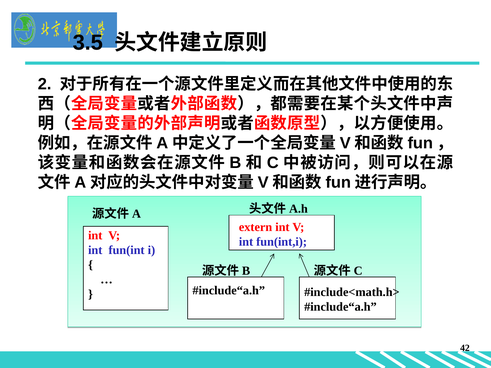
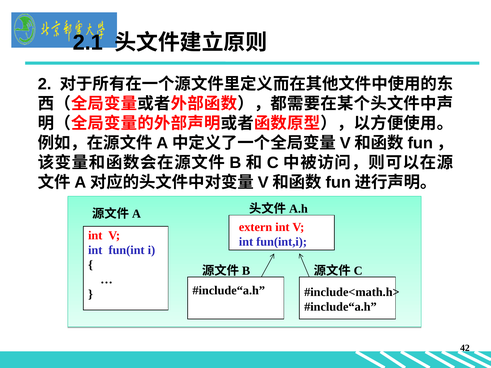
3.5: 3.5 -> 2.1
